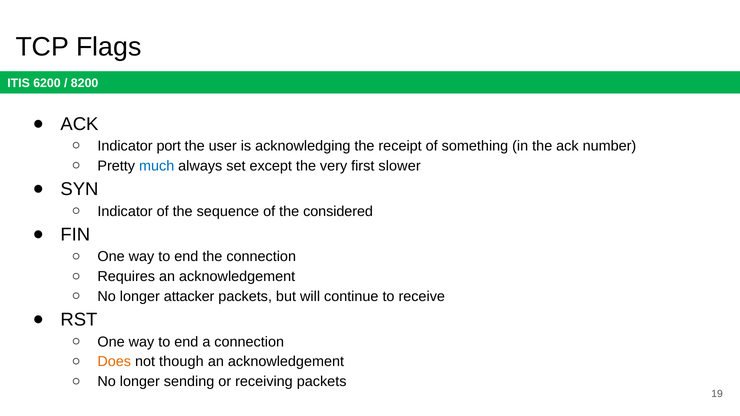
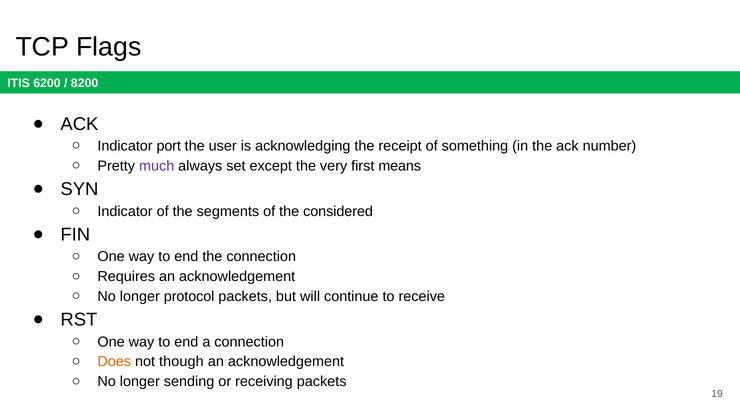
much colour: blue -> purple
slower: slower -> means
sequence: sequence -> segments
attacker: attacker -> protocol
